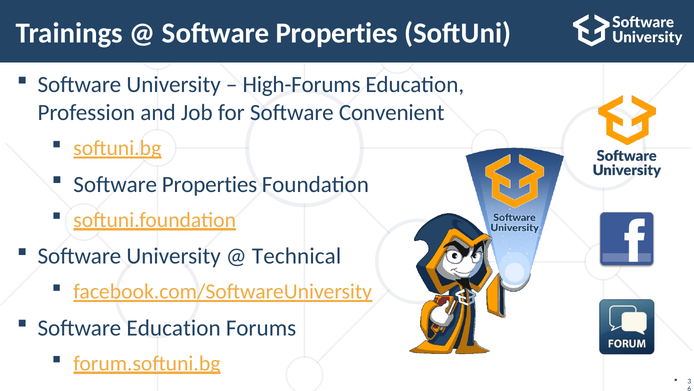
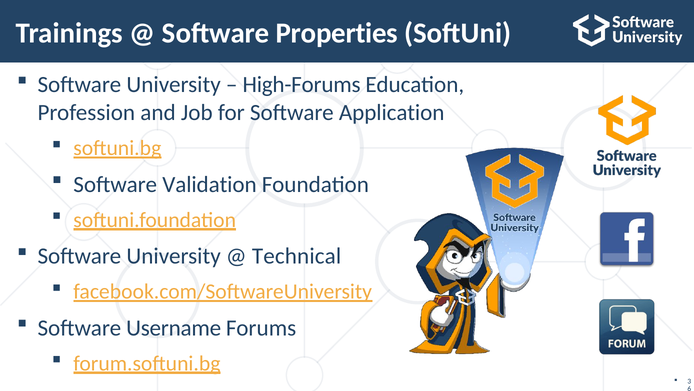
Convenient: Convenient -> Application
Properties at (210, 184): Properties -> Validation
Software Education: Education -> Username
